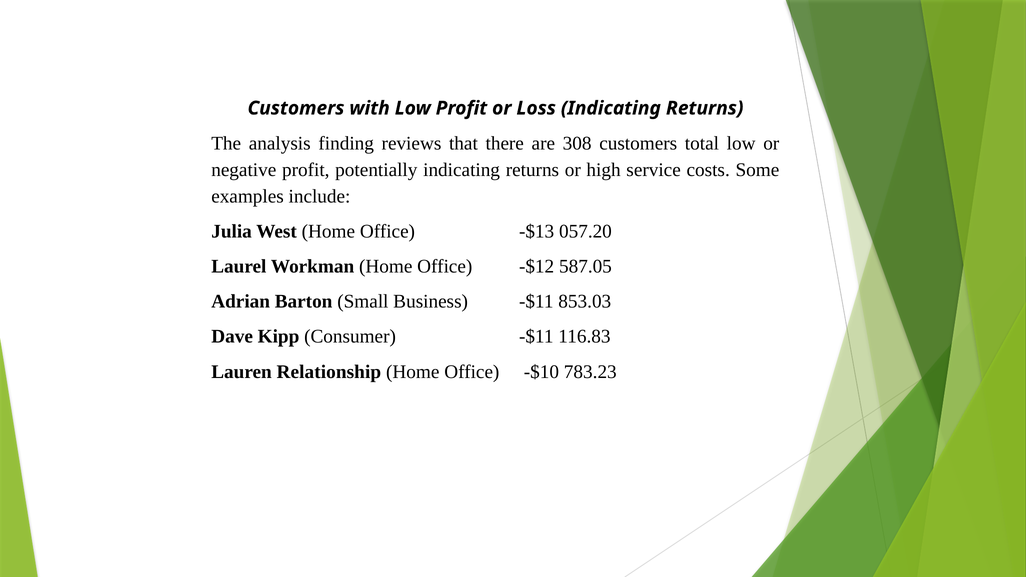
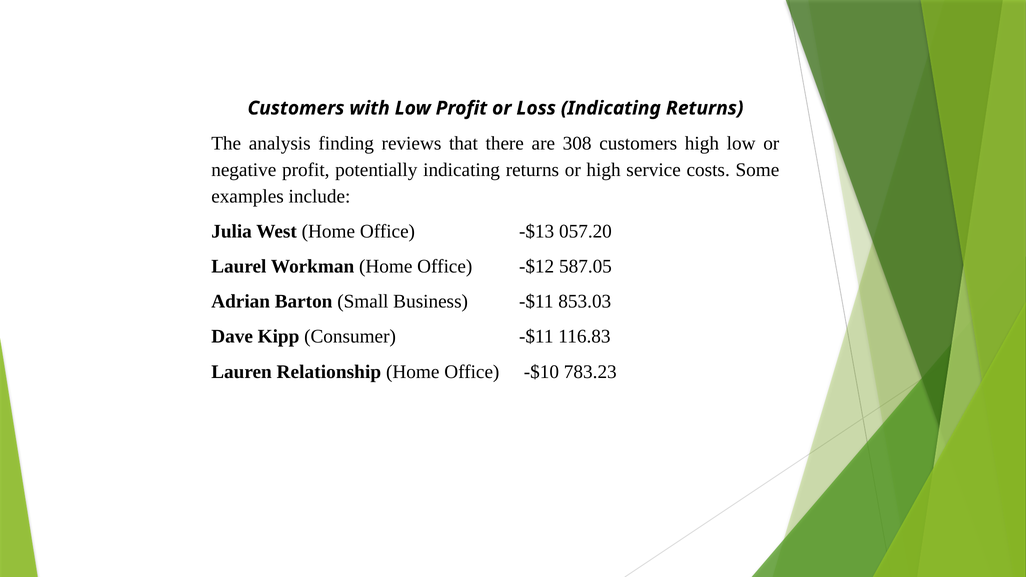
customers total: total -> high
